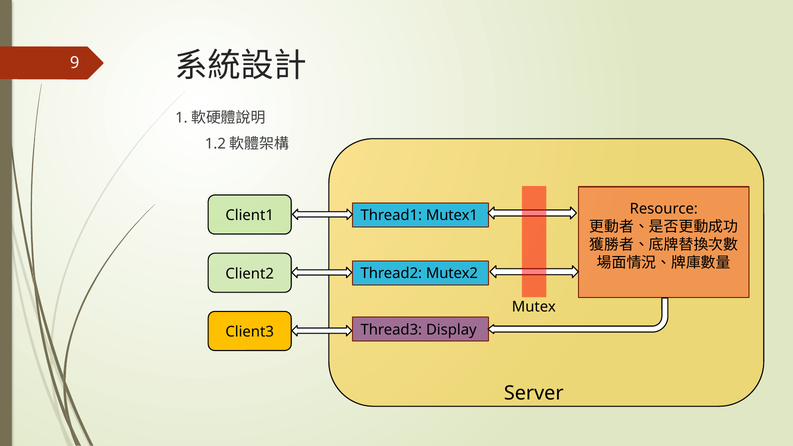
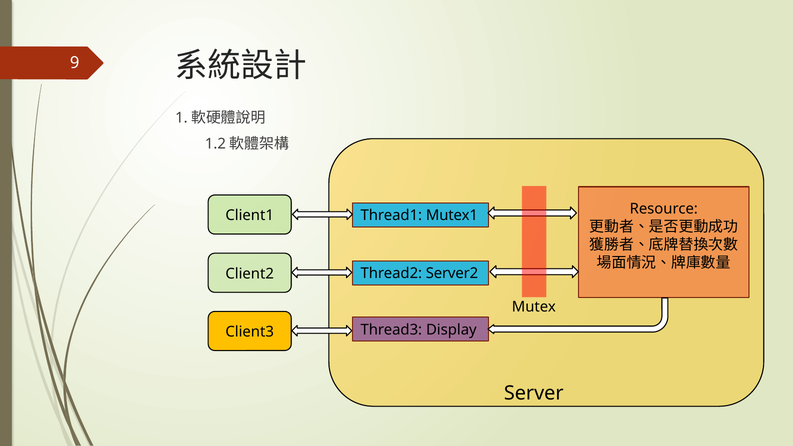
Mutex2: Mutex2 -> Server2
